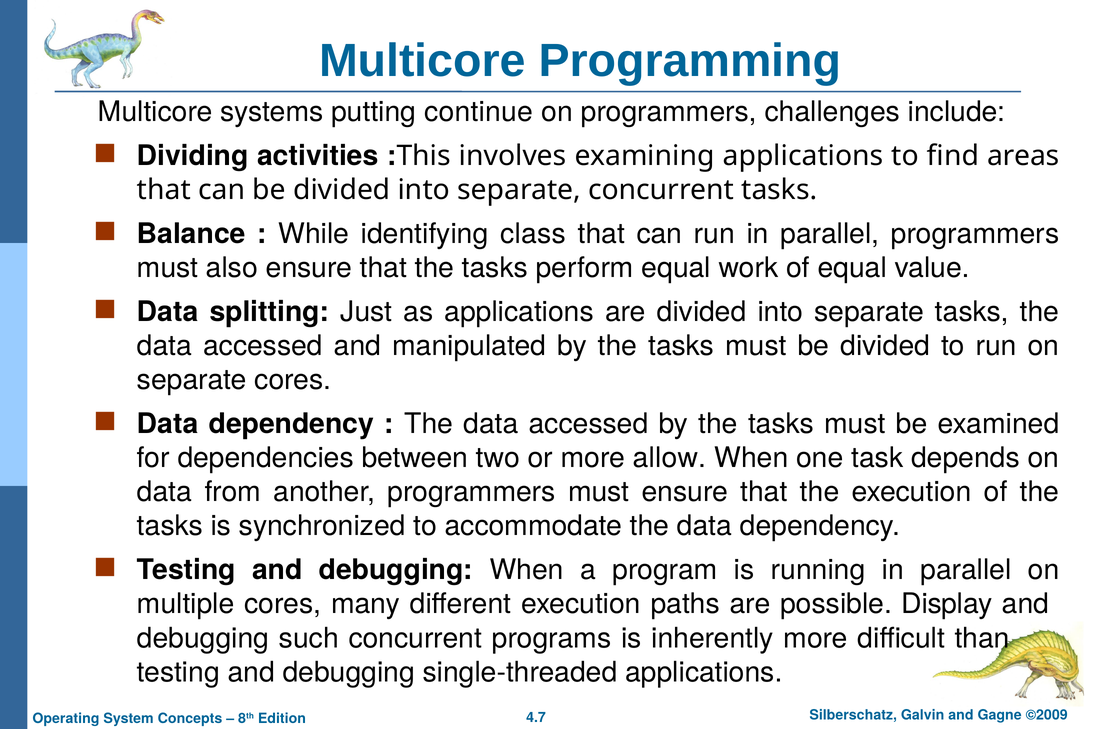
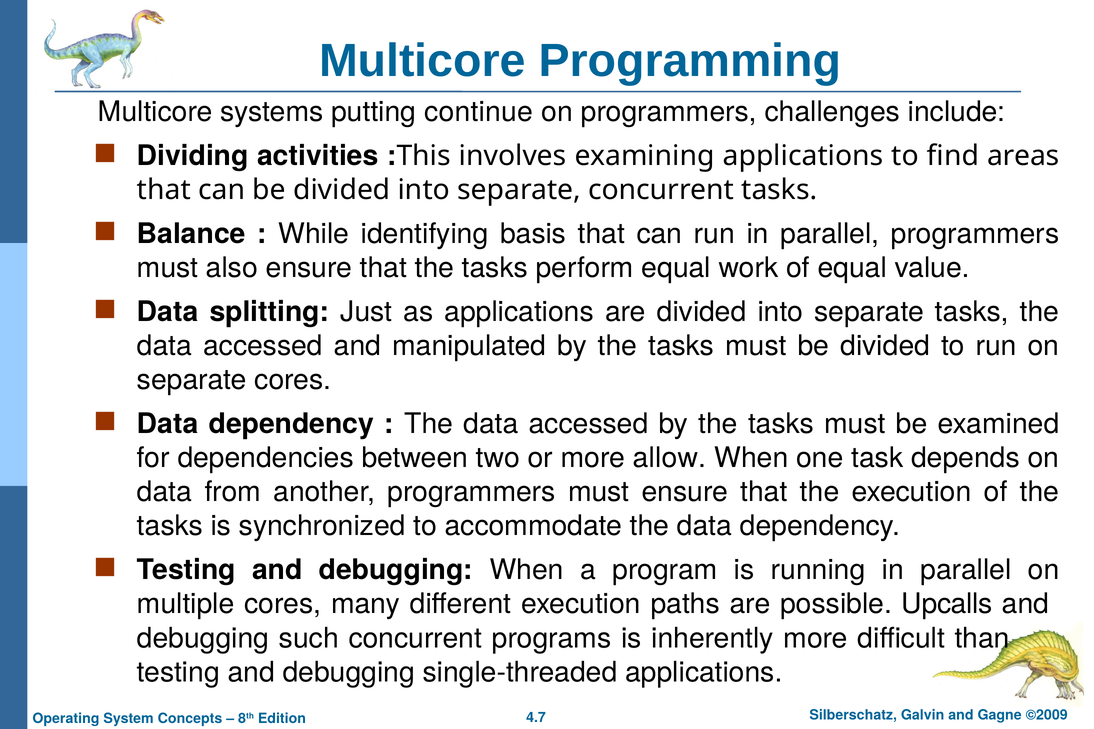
class: class -> basis
Display: Display -> Upcalls
